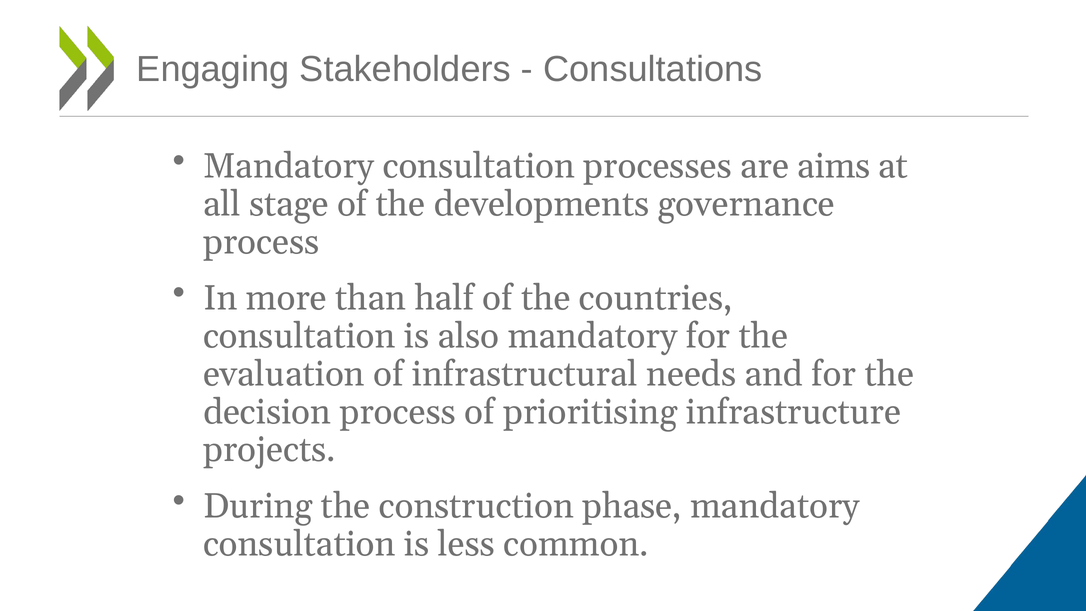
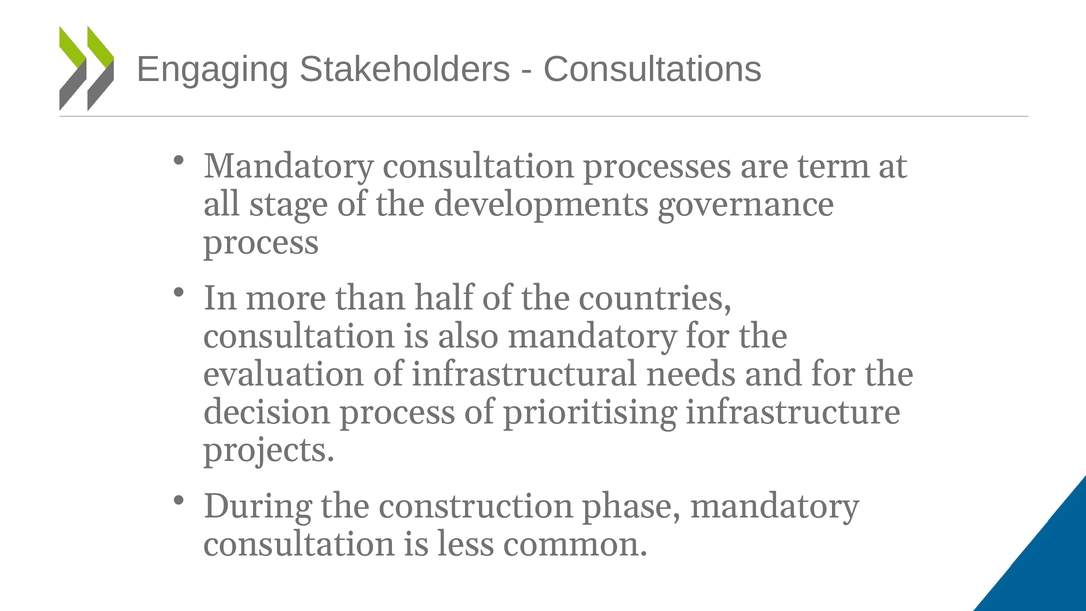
aims: aims -> term
